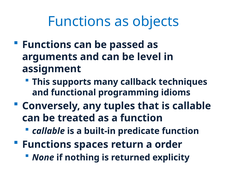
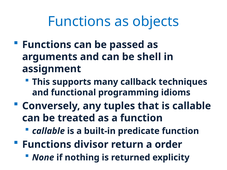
level: level -> shell
spaces: spaces -> divisor
